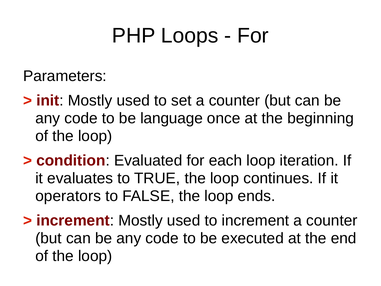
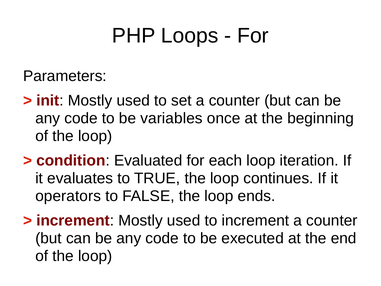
language: language -> variables
